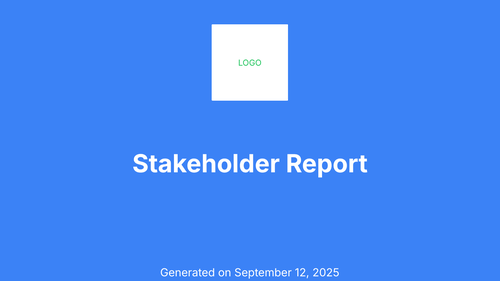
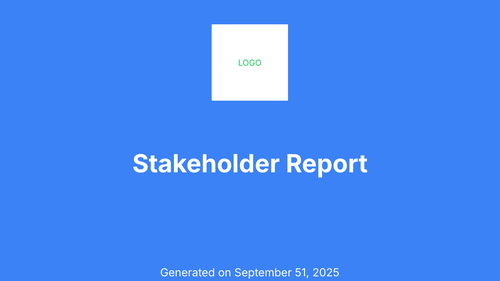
12: 12 -> 51
